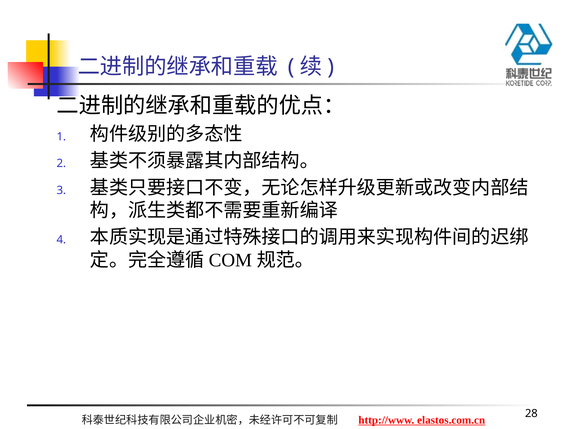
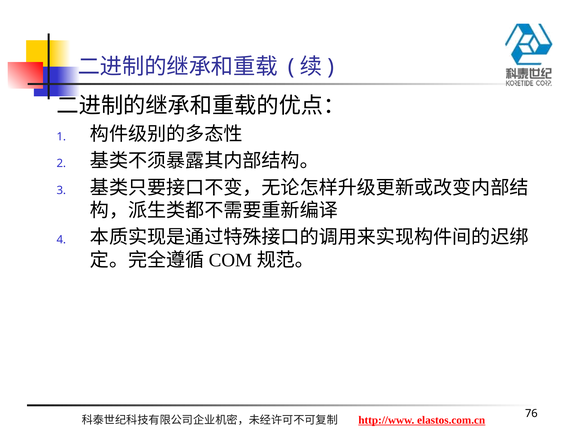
28: 28 -> 76
